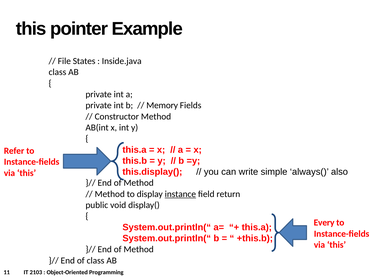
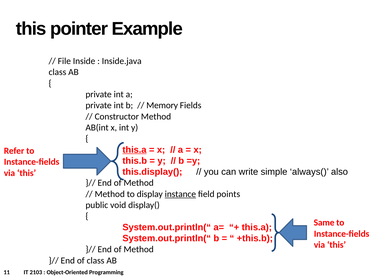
States: States -> Inside
this.a at (134, 150) underline: none -> present
return: return -> points
Every: Every -> Same
